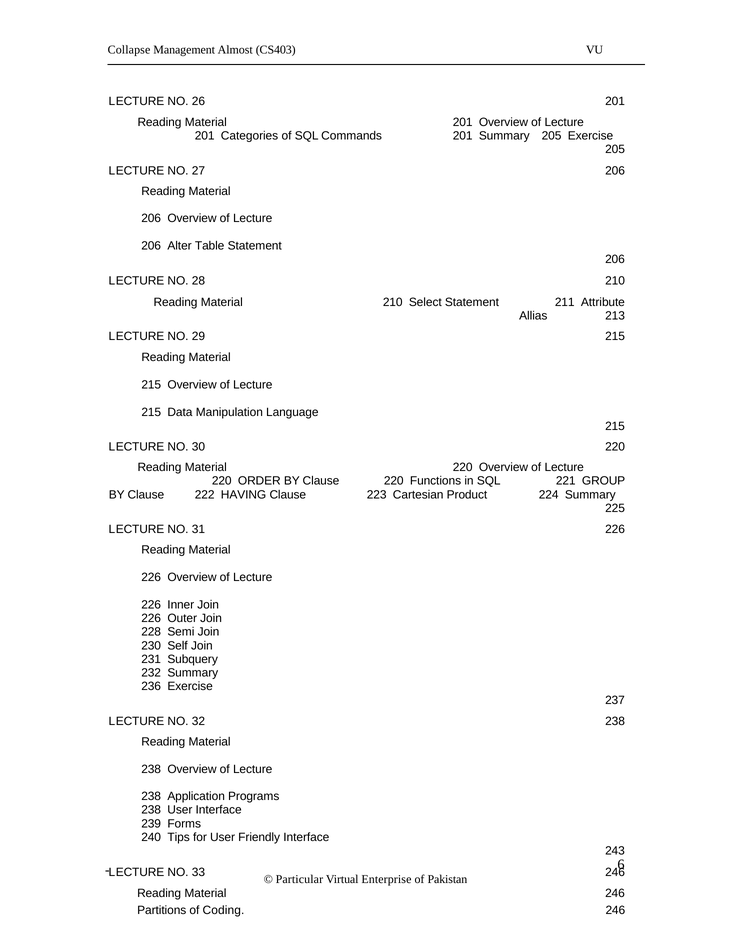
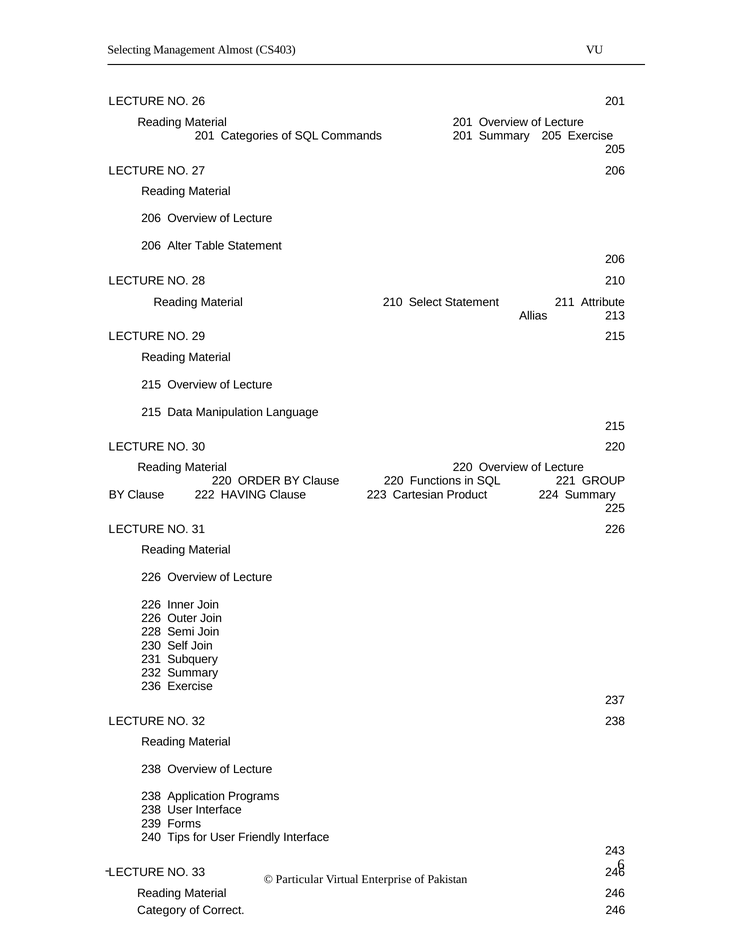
Collapse: Collapse -> Selecting
Partitions: Partitions -> Category
Coding: Coding -> Correct
